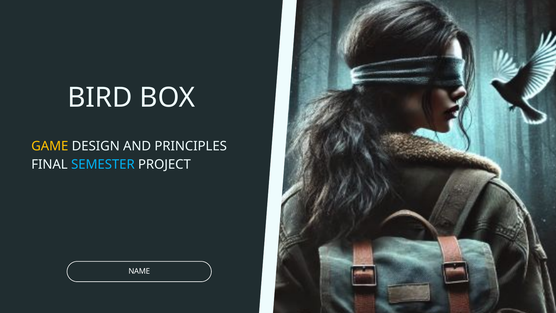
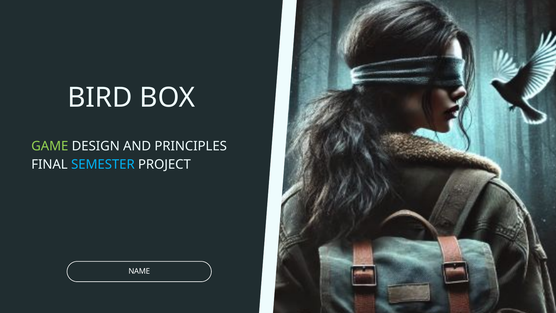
GAME colour: yellow -> light green
